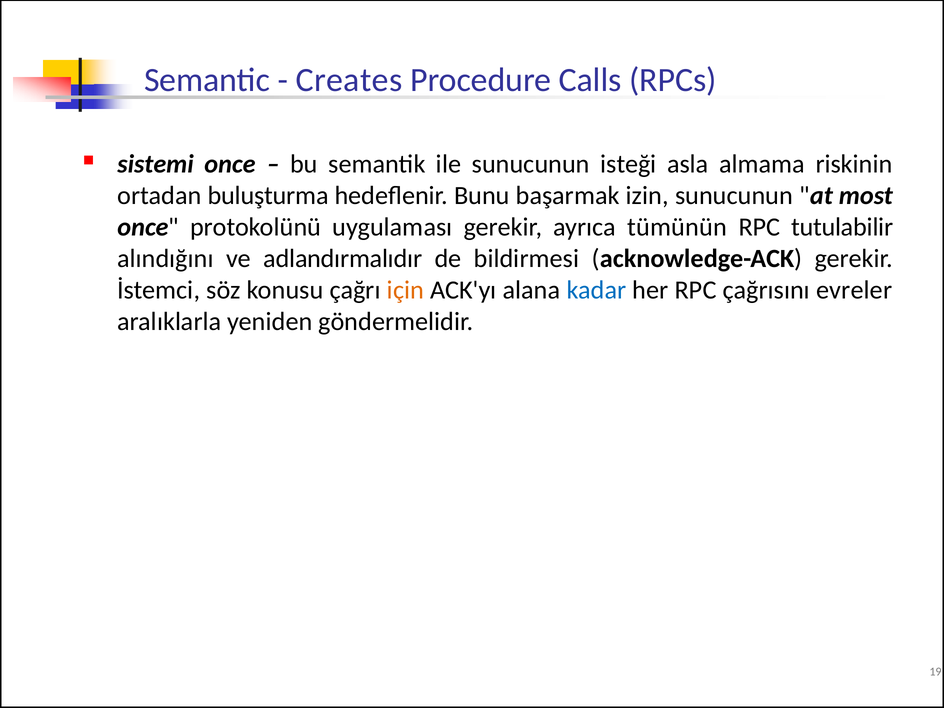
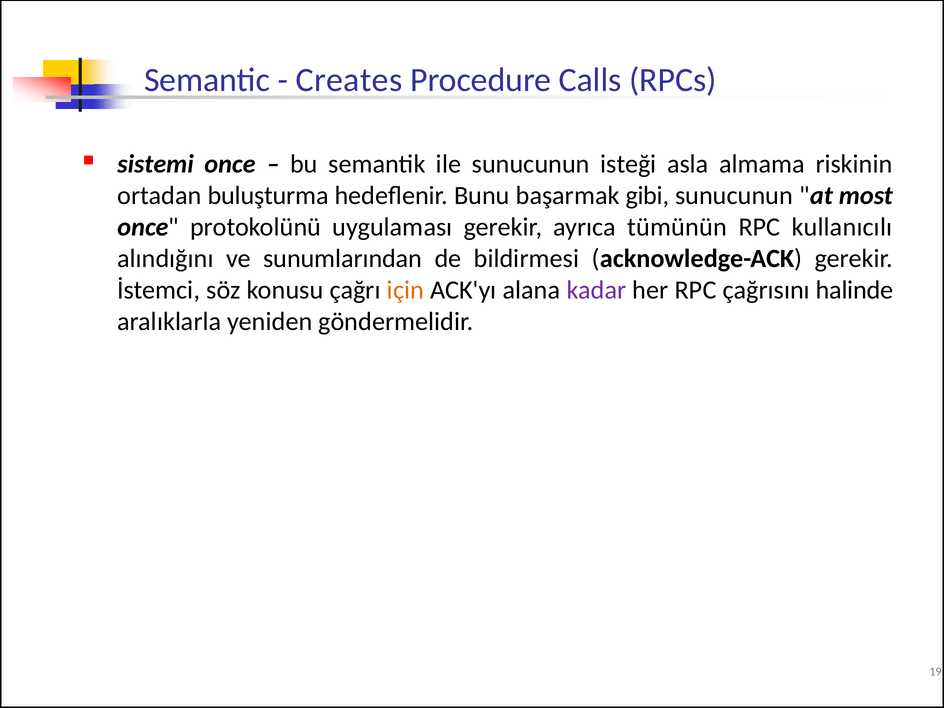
izin: izin -> gibi
tutulabilir: tutulabilir -> kullanıcılı
adlandırmalıdır: adlandırmalıdır -> sunumlarından
kadar colour: blue -> purple
evreler: evreler -> halinde
